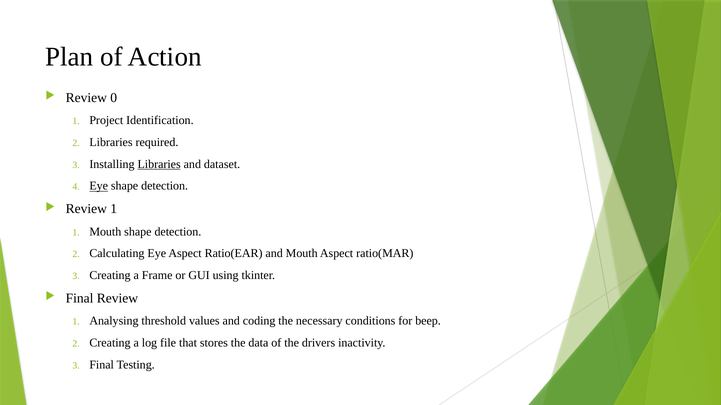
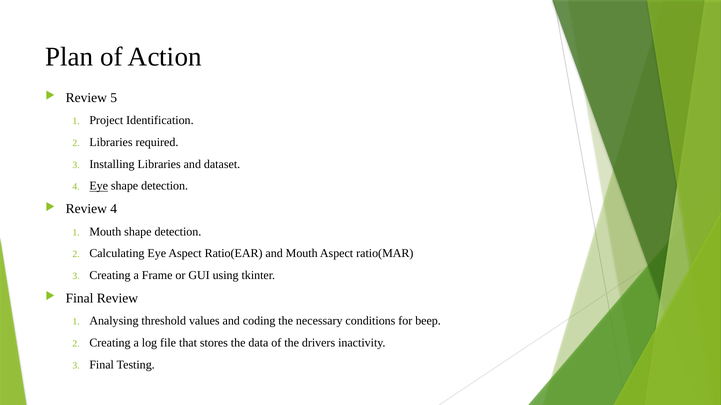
0: 0 -> 5
Libraries at (159, 164) underline: present -> none
1 at (114, 209): 1 -> 4
